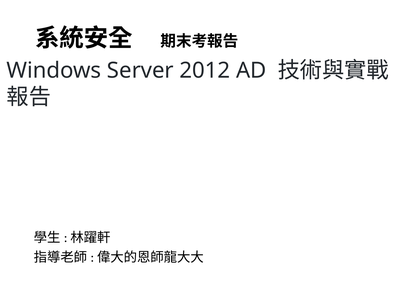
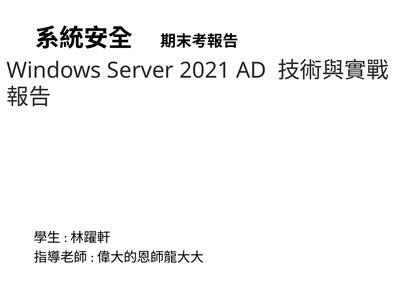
2012: 2012 -> 2021
